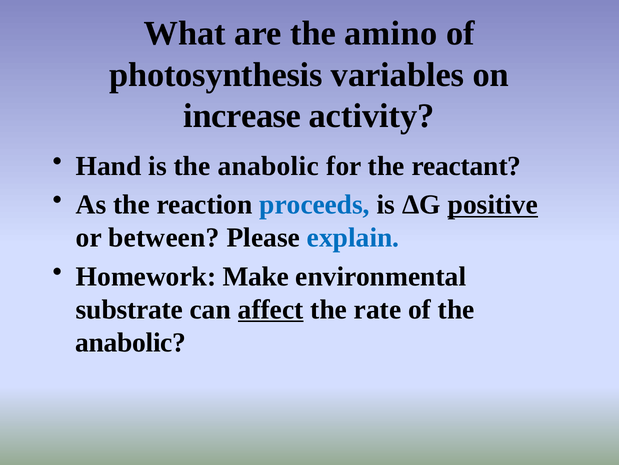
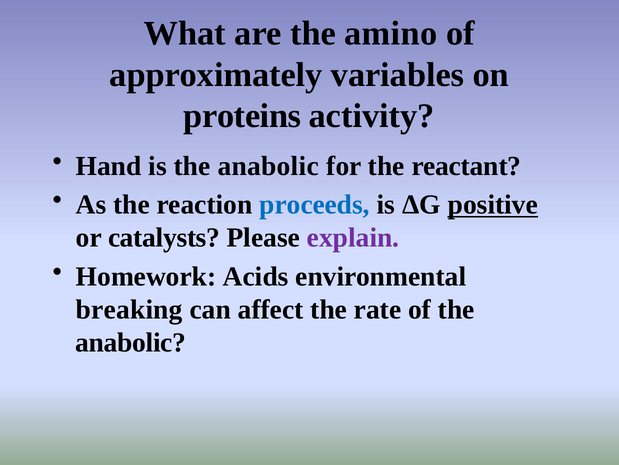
photosynthesis: photosynthesis -> approximately
increase: increase -> proteins
between: between -> catalysts
explain colour: blue -> purple
Make: Make -> Acids
substrate: substrate -> breaking
affect underline: present -> none
